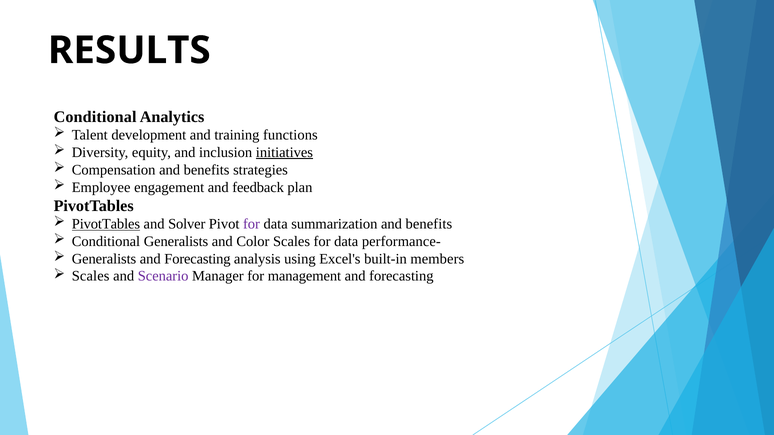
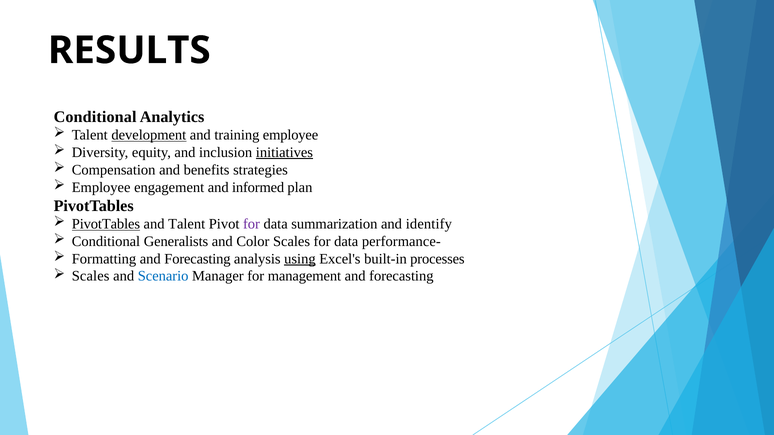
development underline: none -> present
training functions: functions -> employee
feedback: feedback -> informed
and Solver: Solver -> Talent
summarization and benefits: benefits -> identify
Generalists at (104, 259): Generalists -> Formatting
using underline: none -> present
members: members -> processes
Scenario colour: purple -> blue
